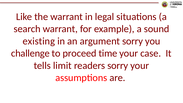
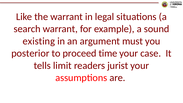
argument sorry: sorry -> must
challenge: challenge -> posterior
readers sorry: sorry -> jurist
